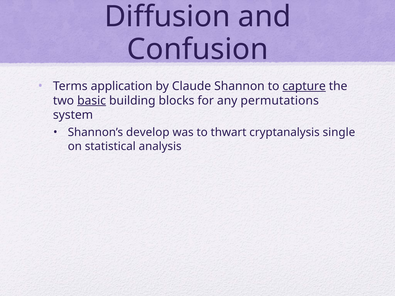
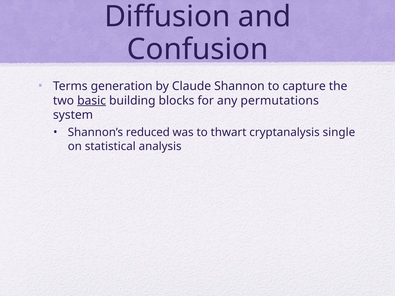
application: application -> generation
capture underline: present -> none
develop: develop -> reduced
